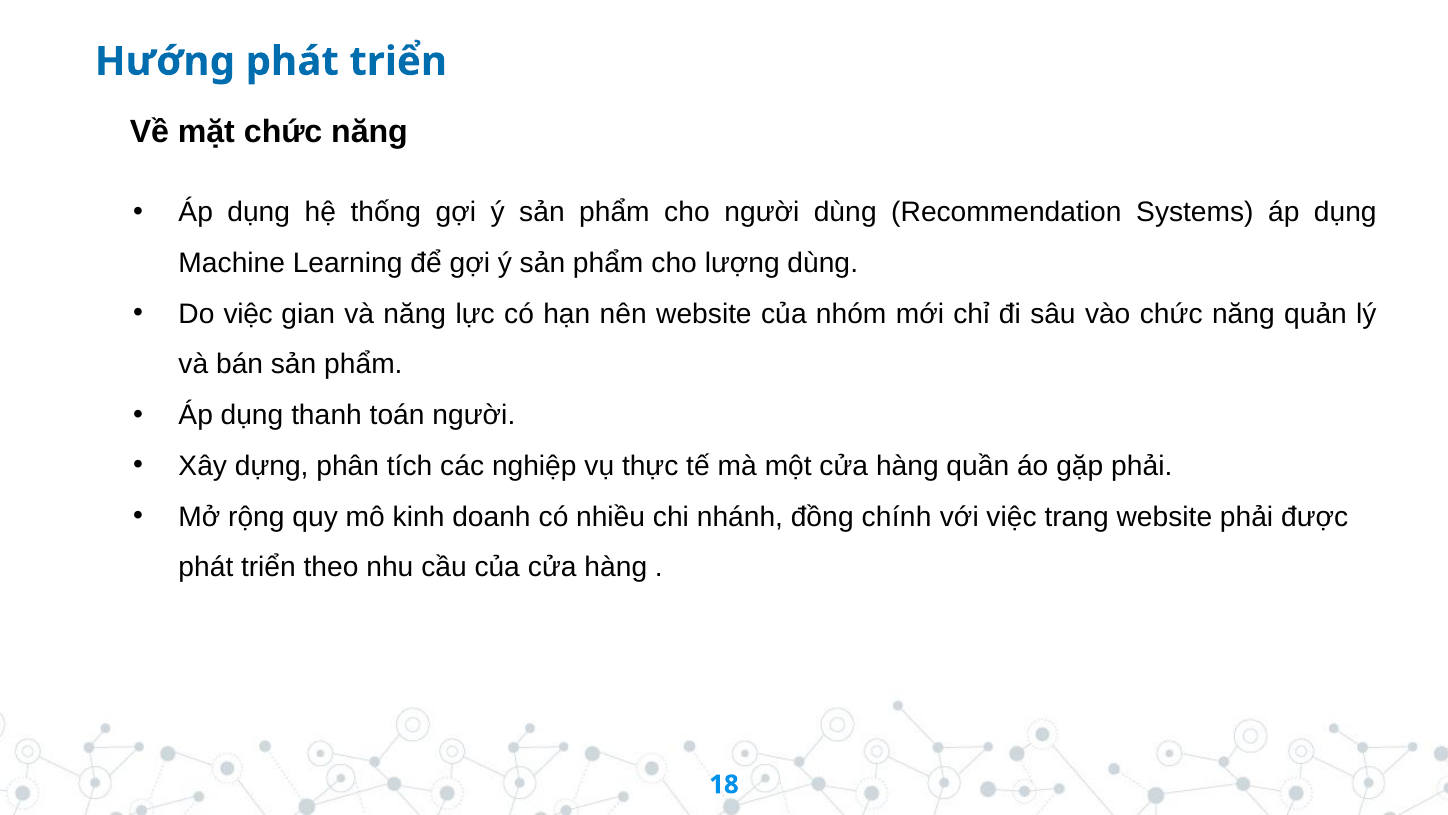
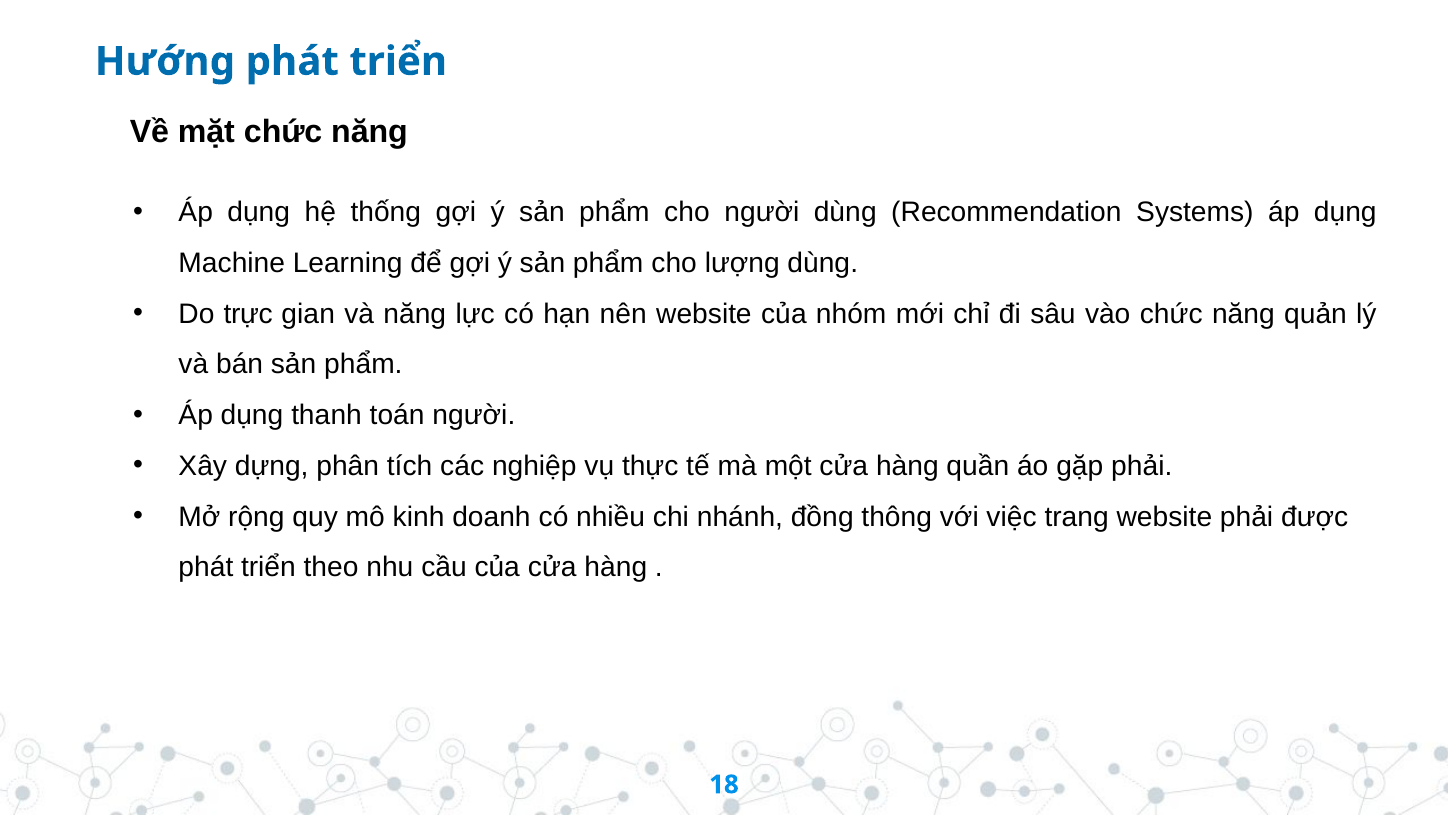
Do việc: việc -> trực
chính: chính -> thông
